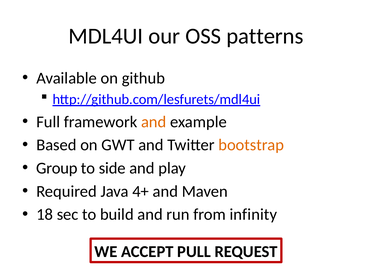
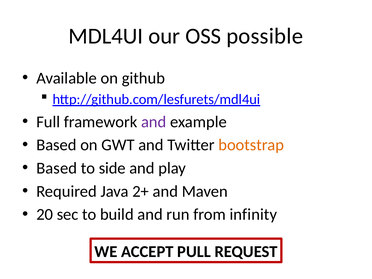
patterns: patterns -> possible
and at (154, 122) colour: orange -> purple
Group at (57, 168): Group -> Based
4+: 4+ -> 2+
18: 18 -> 20
